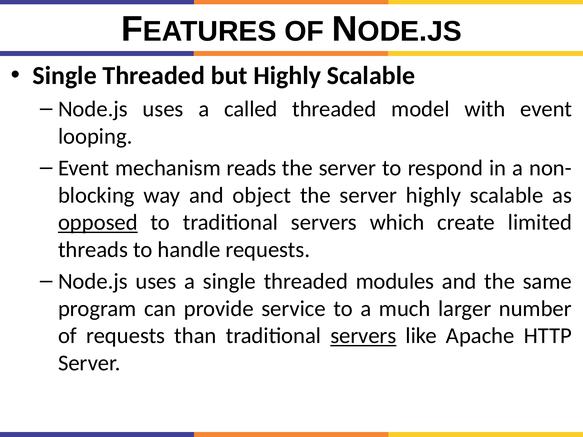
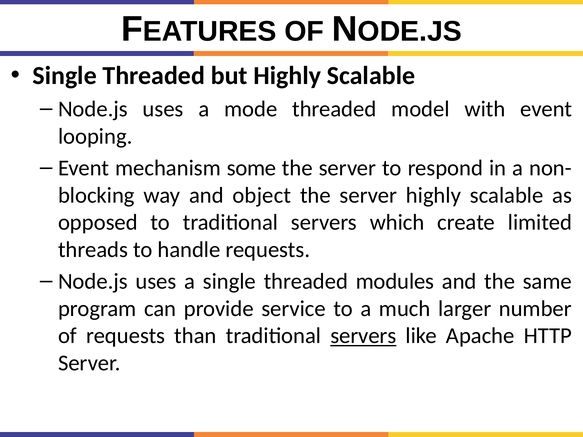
called: called -> mode
reads: reads -> some
opposed underline: present -> none
